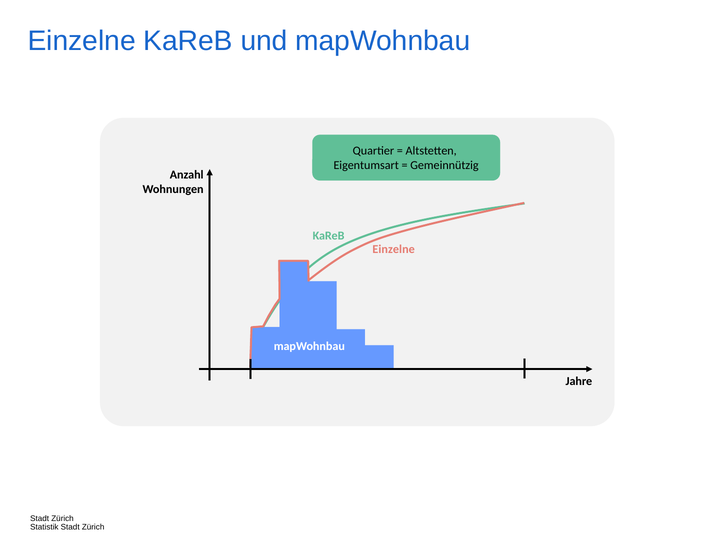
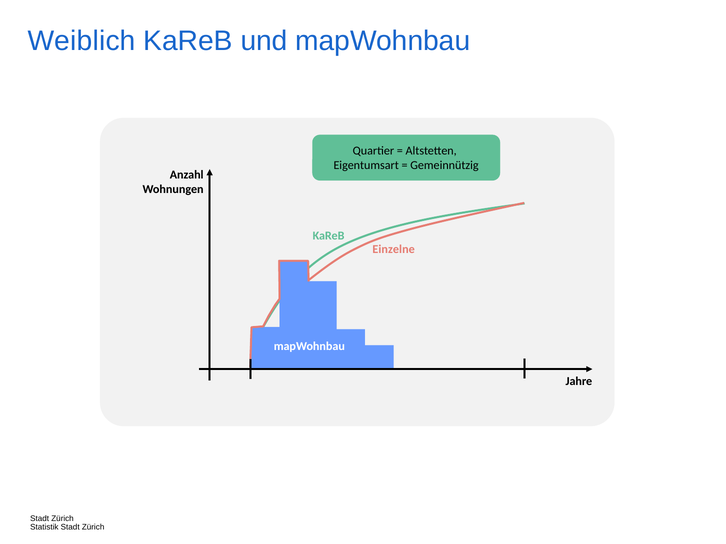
Einzelne at (82, 41): Einzelne -> Weiblich
